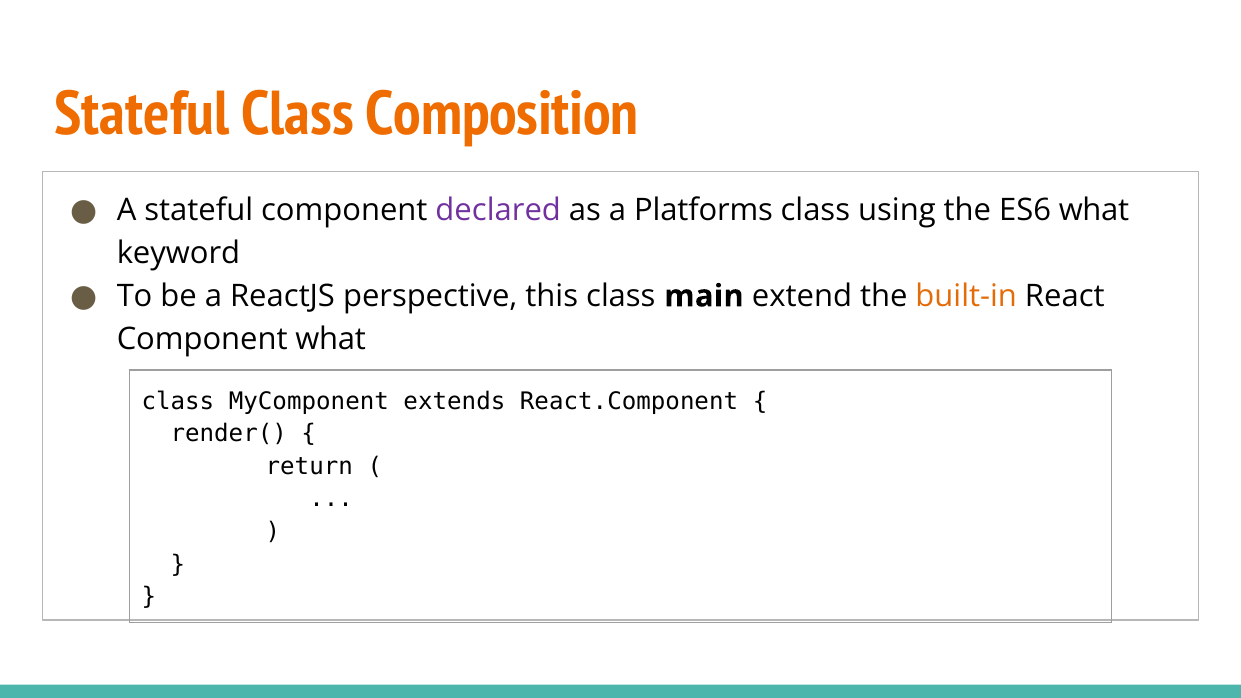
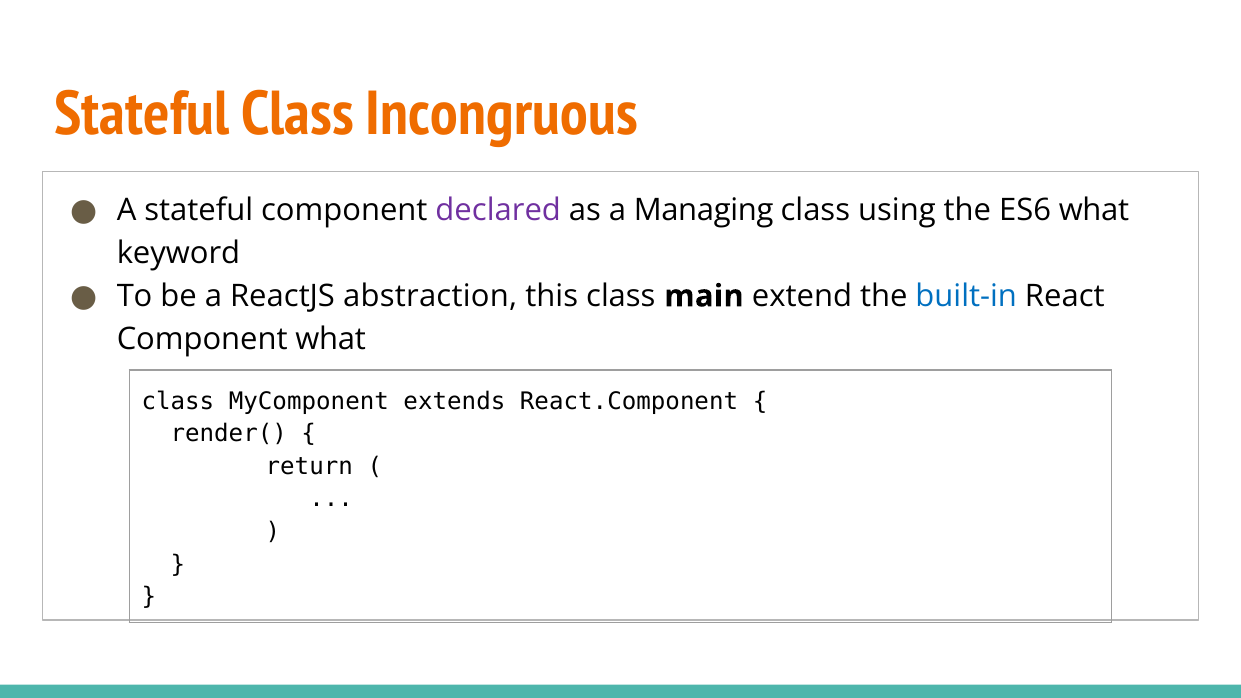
Composition: Composition -> Incongruous
Platforms: Platforms -> Managing
perspective: perspective -> abstraction
built-in colour: orange -> blue
